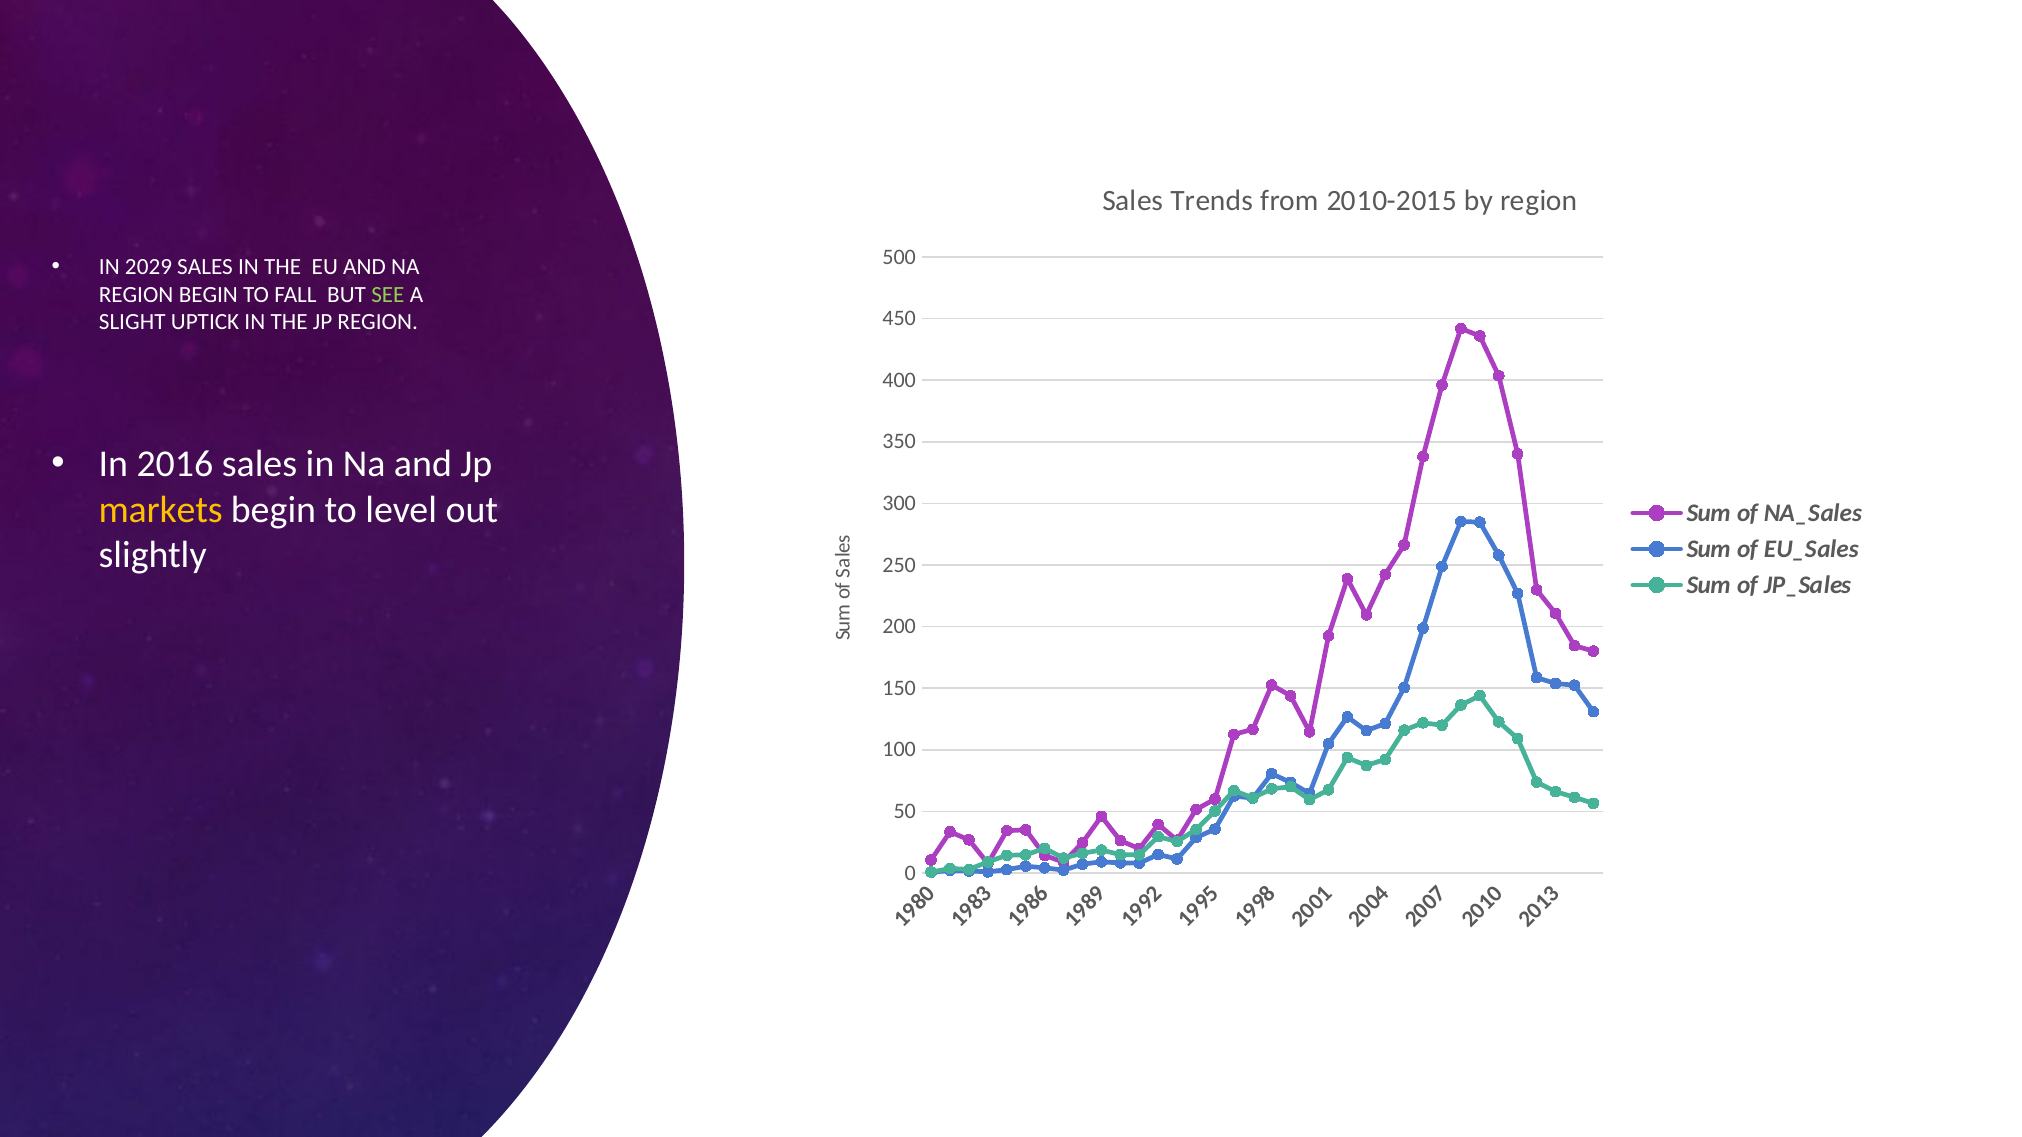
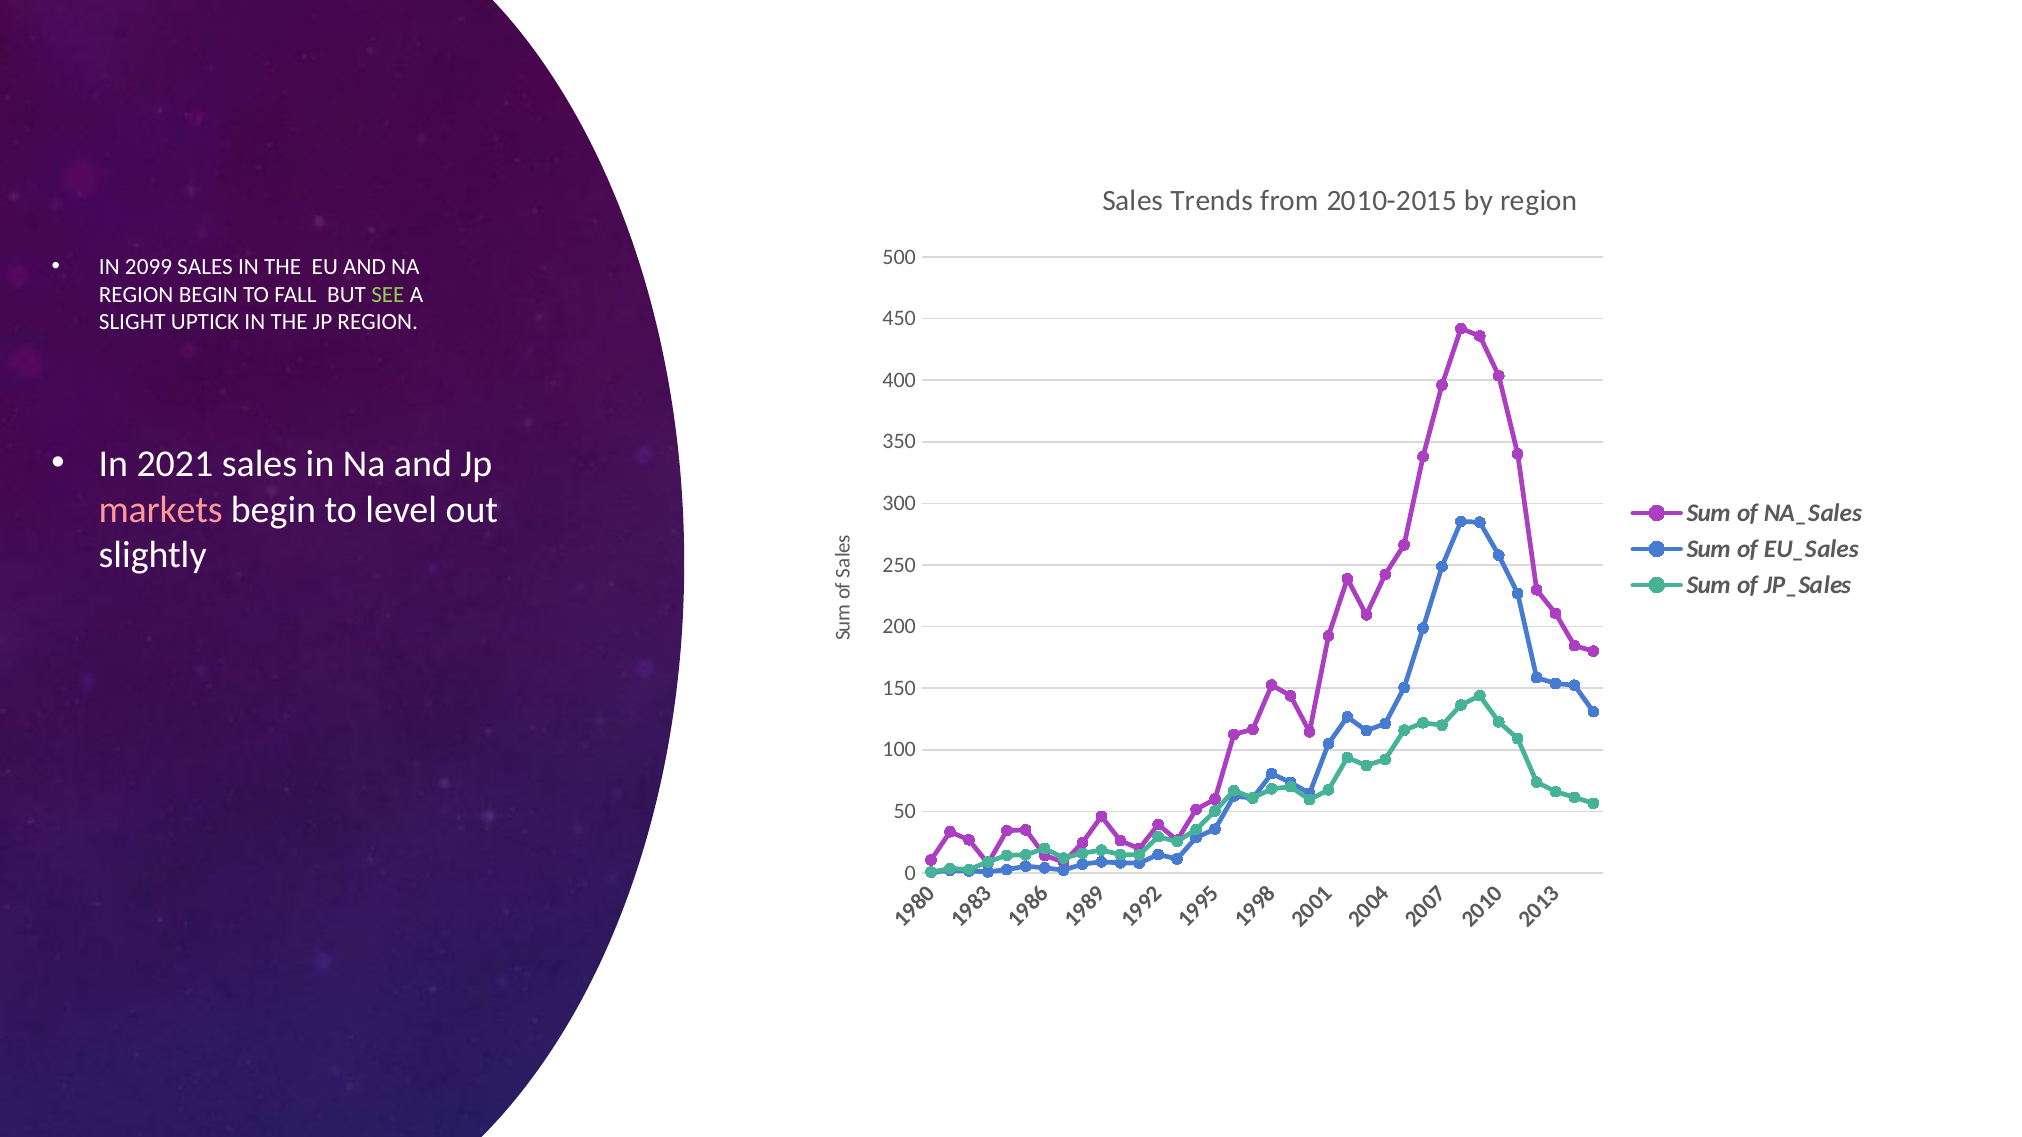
2029: 2029 -> 2099
2016: 2016 -> 2021
markets colour: yellow -> pink
